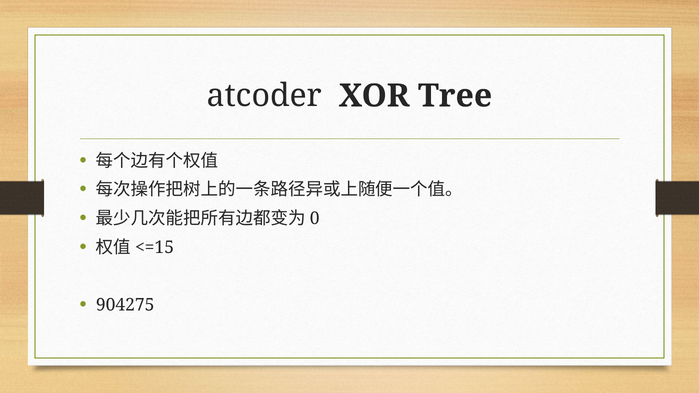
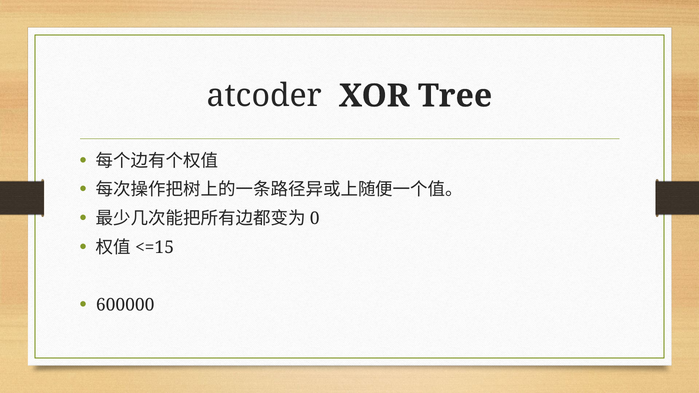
904275: 904275 -> 600000
